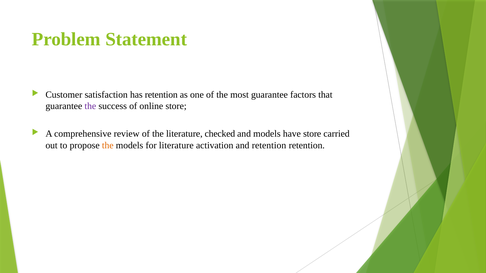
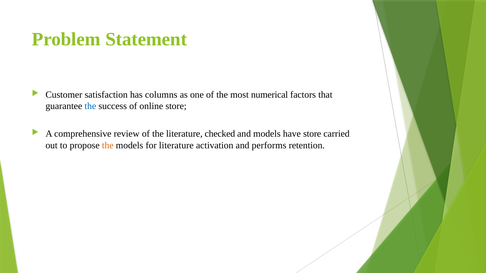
has retention: retention -> columns
most guarantee: guarantee -> numerical
the at (90, 106) colour: purple -> blue
and retention: retention -> performs
